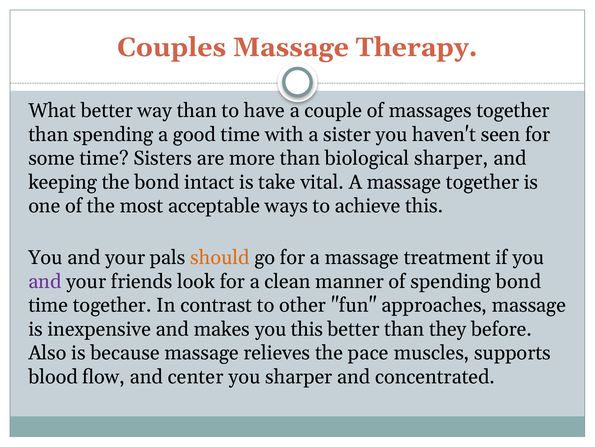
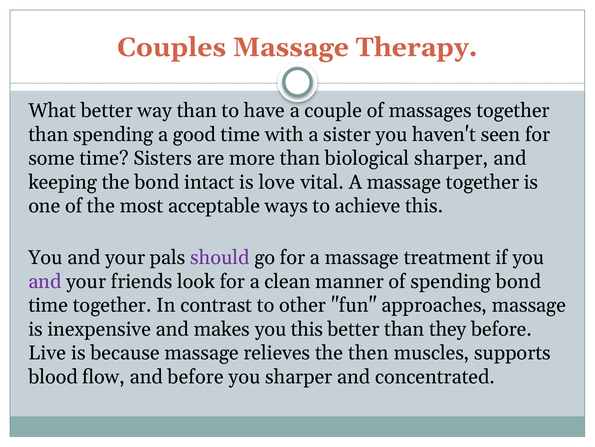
take: take -> love
should colour: orange -> purple
Also: Also -> Live
pace: pace -> then
and center: center -> before
